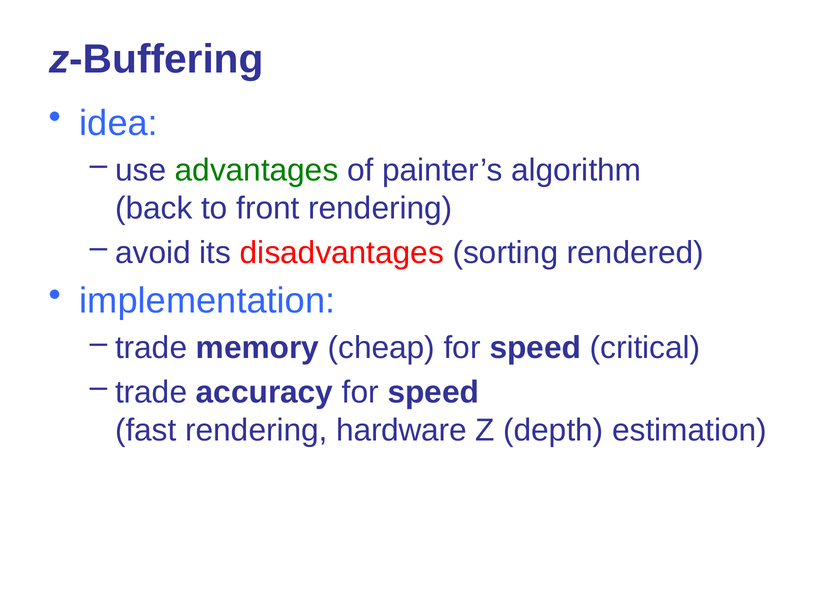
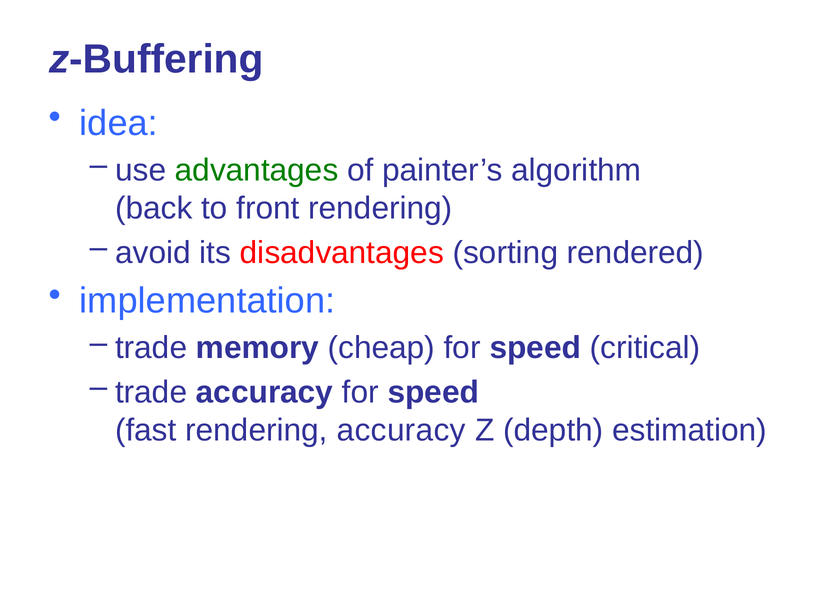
rendering hardware: hardware -> accuracy
